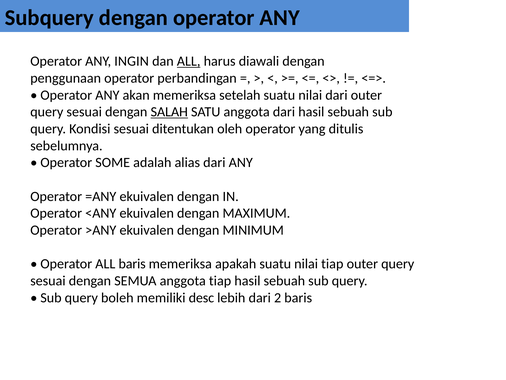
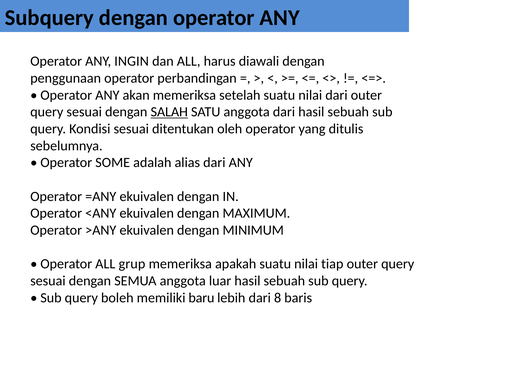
ALL at (189, 61) underline: present -> none
ALL baris: baris -> grup
anggota tiap: tiap -> luar
desc: desc -> baru
2: 2 -> 8
